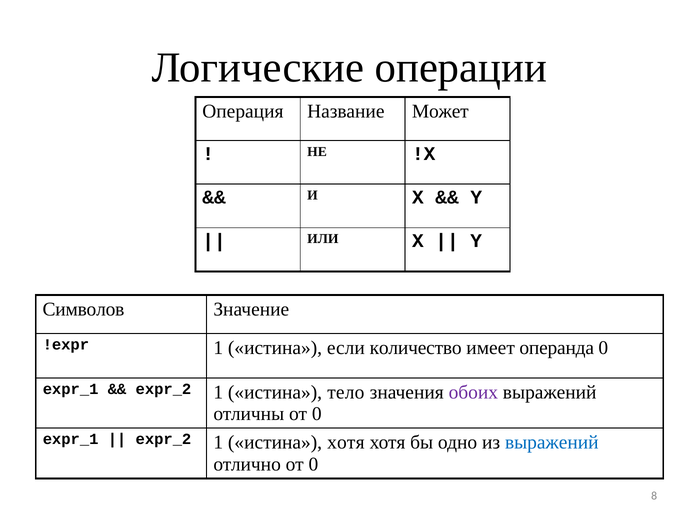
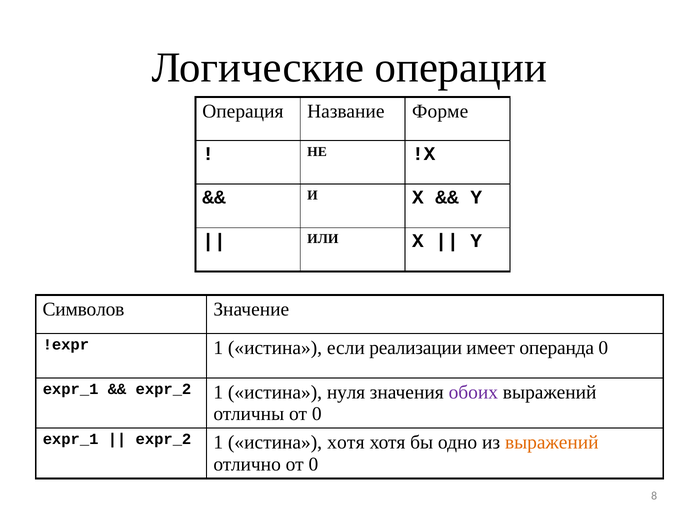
Может: Может -> Форме
количество: количество -> реализации
тело: тело -> нуля
выражений at (552, 443) colour: blue -> orange
